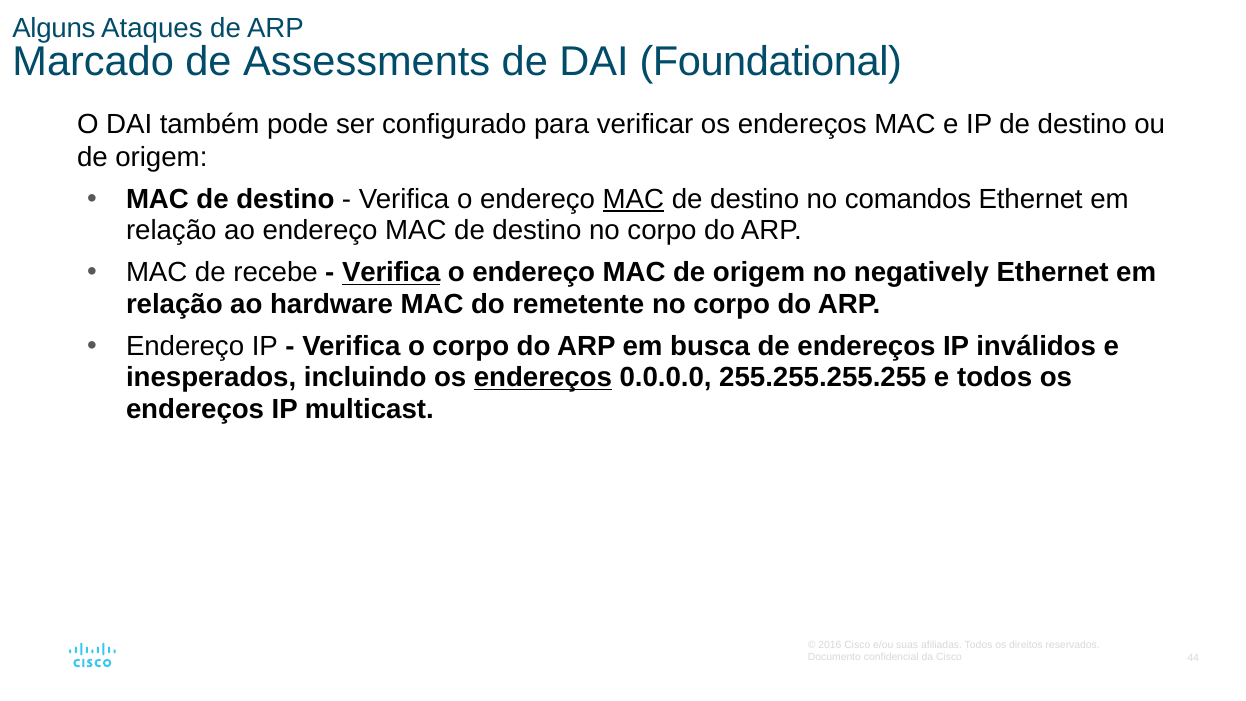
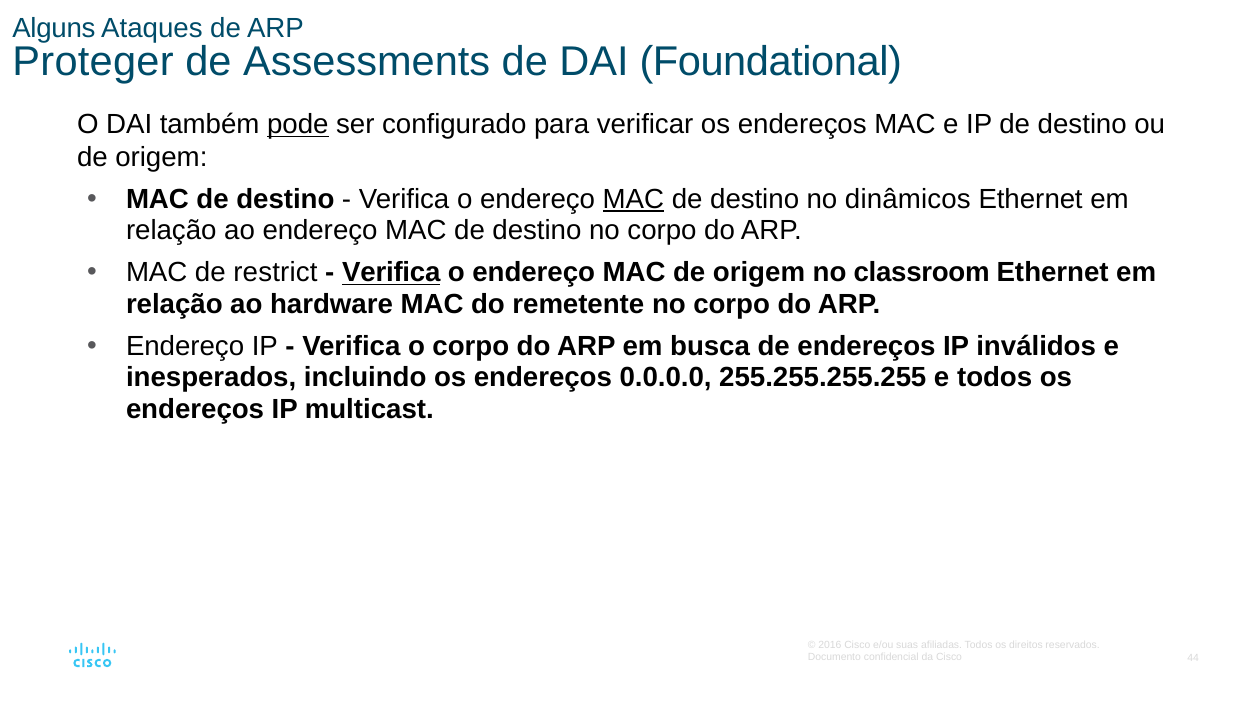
Marcado: Marcado -> Proteger
pode underline: none -> present
comandos: comandos -> dinâmicos
recebe: recebe -> restrict
negatively: negatively -> classroom
endereços at (543, 377) underline: present -> none
